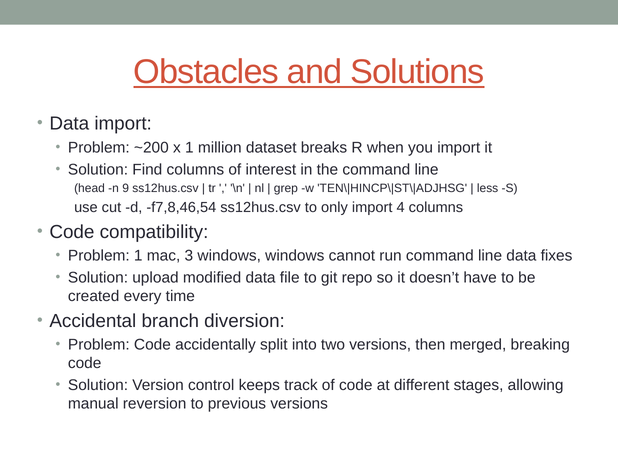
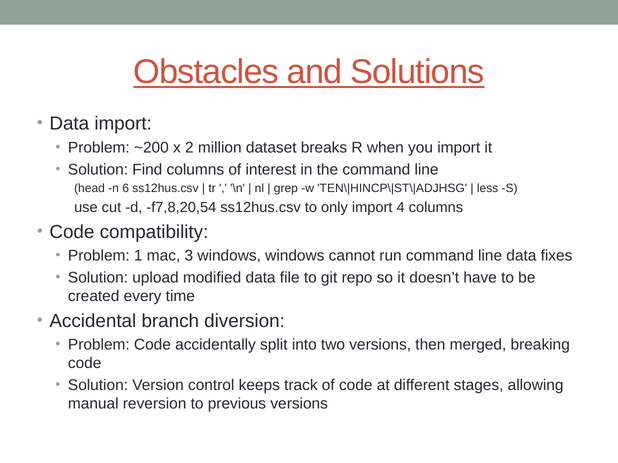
x 1: 1 -> 2
9: 9 -> 6
f7,8,46,54: f7,8,46,54 -> f7,8,20,54
